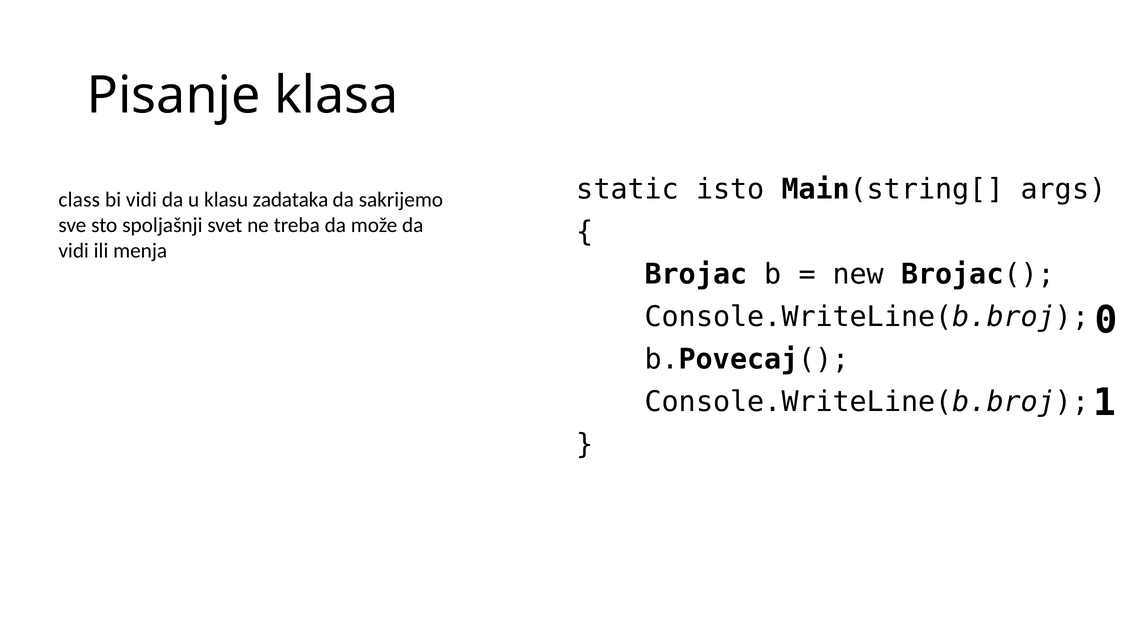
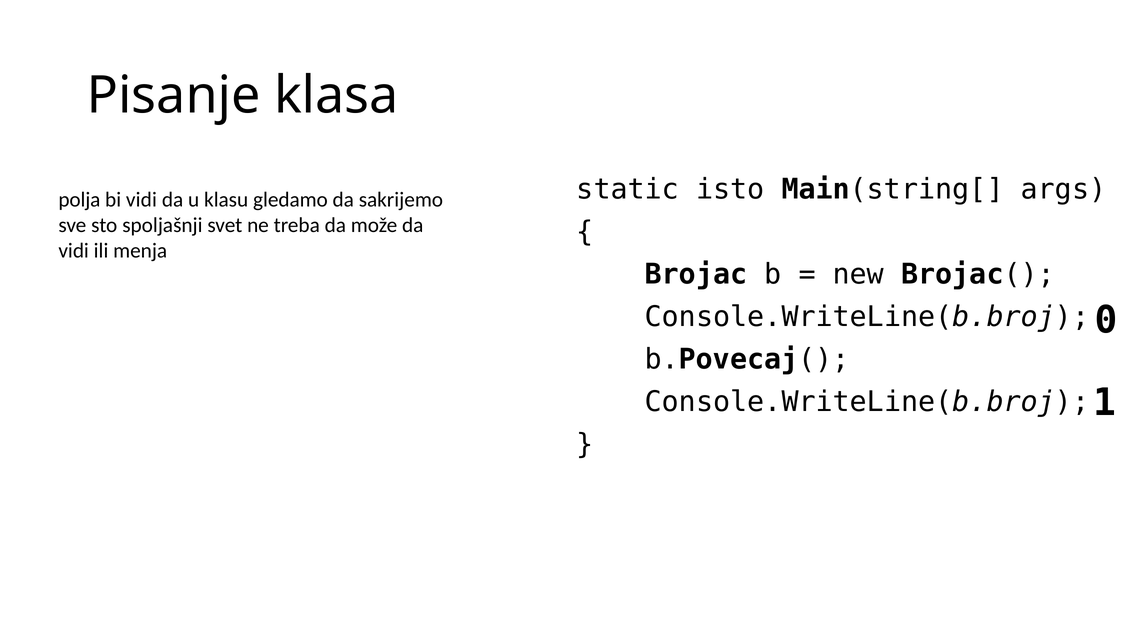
class: class -> polja
zadataka: zadataka -> gledamo
